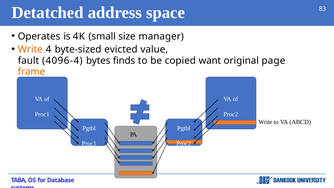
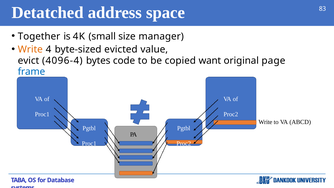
Operates: Operates -> Together
fault: fault -> evict
finds: finds -> code
frame colour: orange -> blue
